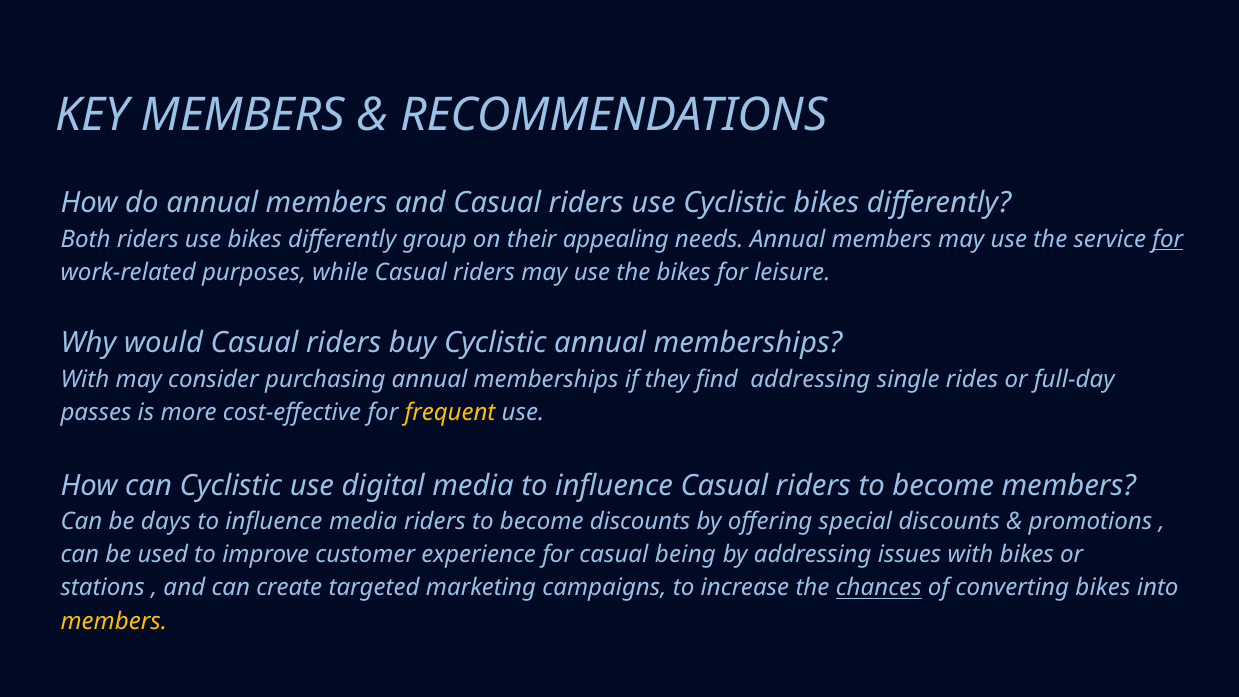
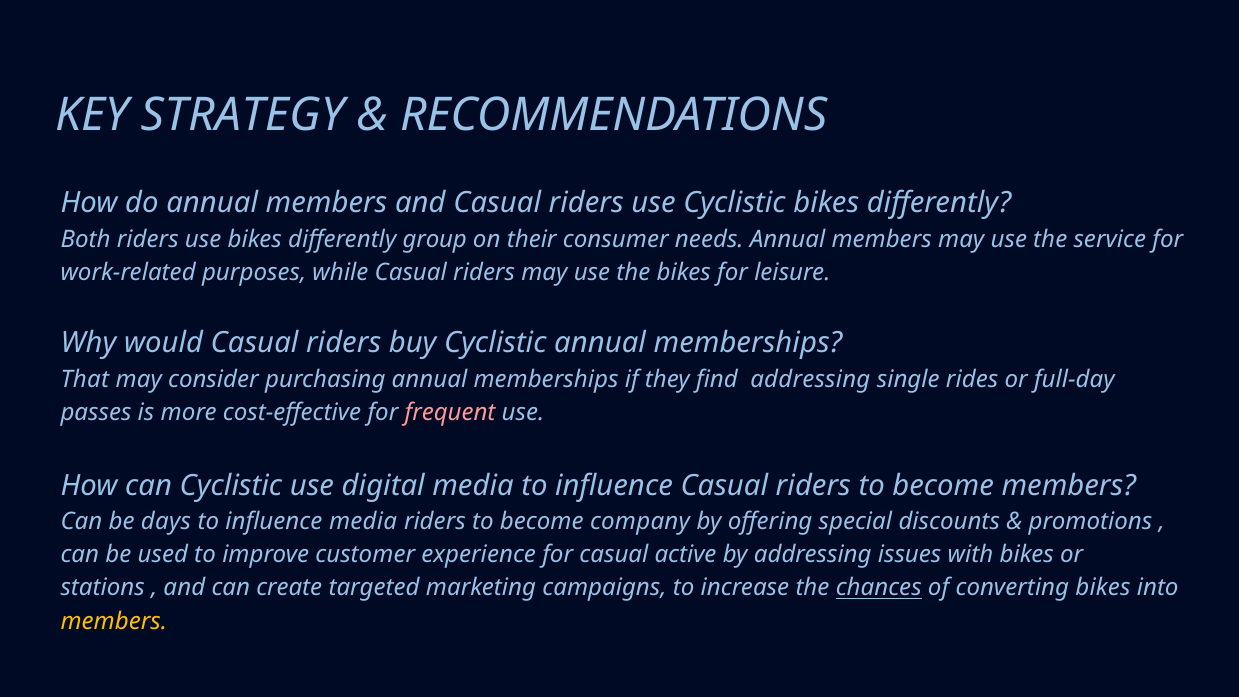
KEY MEMBERS: MEMBERS -> STRATEGY
appealing: appealing -> consumer
for at (1168, 239) underline: present -> none
With at (85, 379): With -> That
frequent colour: yellow -> pink
become discounts: discounts -> company
being: being -> active
